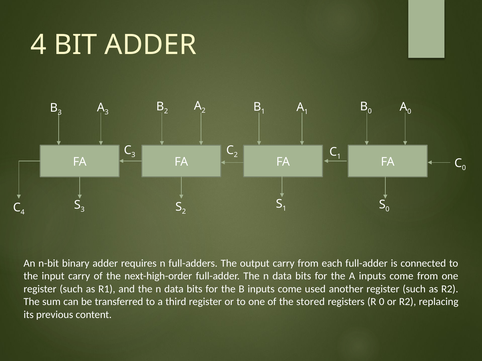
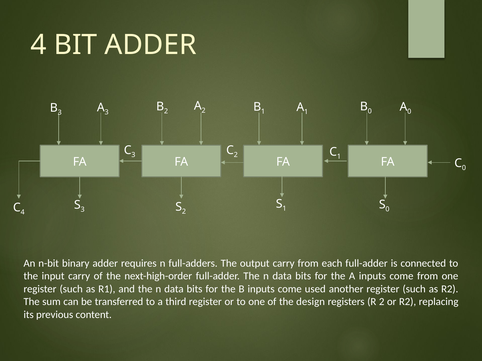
stored: stored -> design
R 0: 0 -> 2
